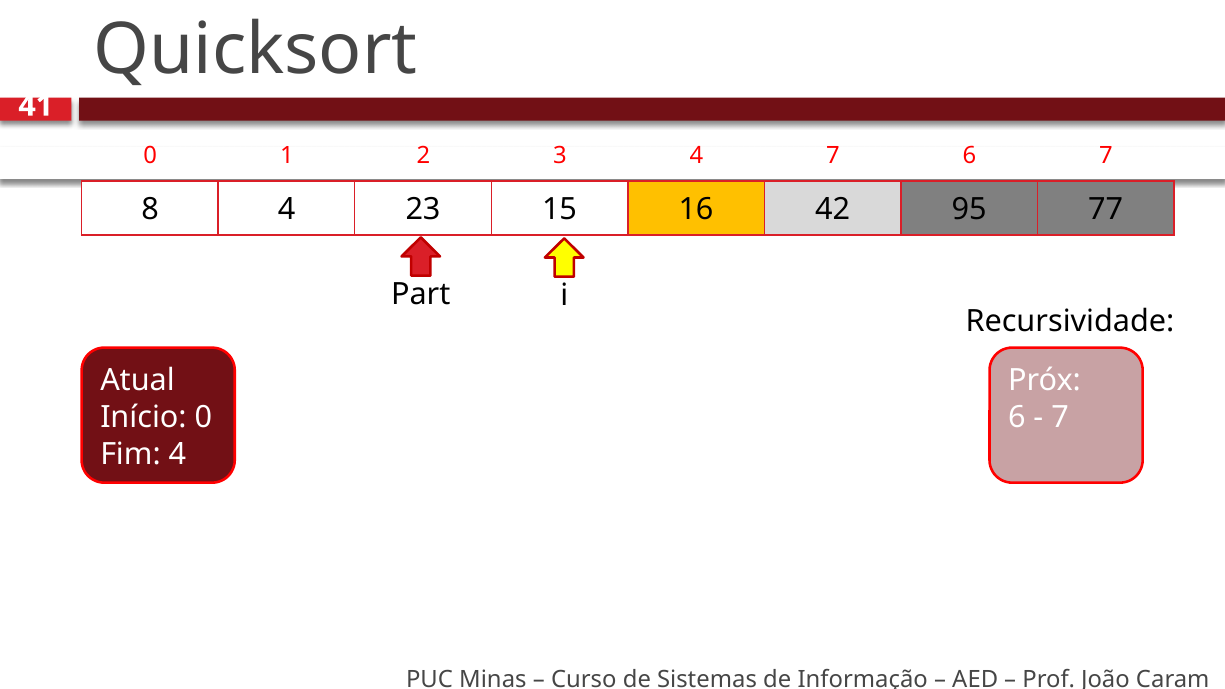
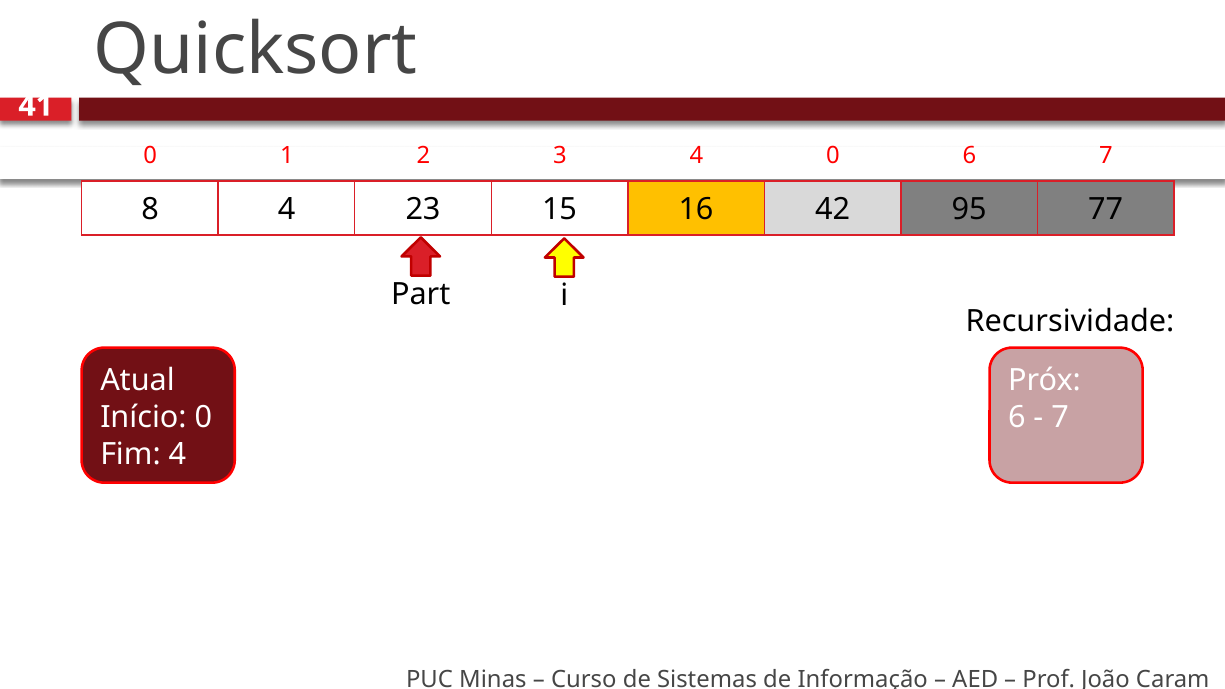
4 7: 7 -> 0
